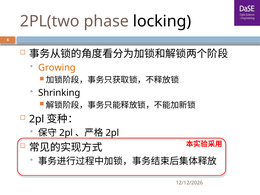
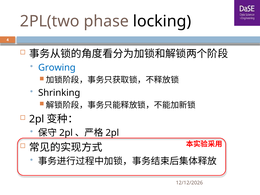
Growing colour: orange -> blue
